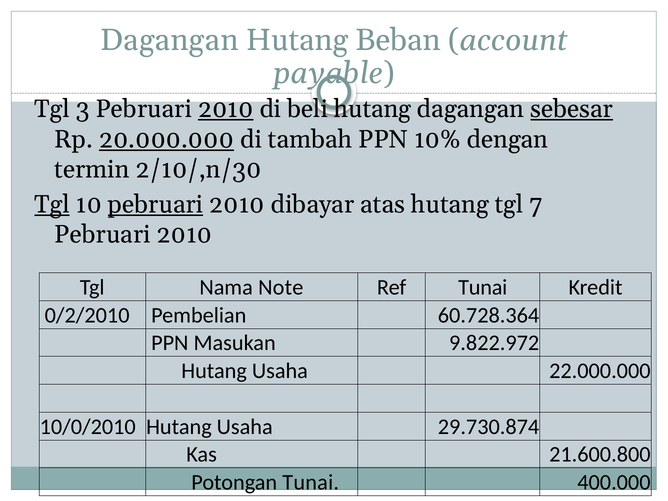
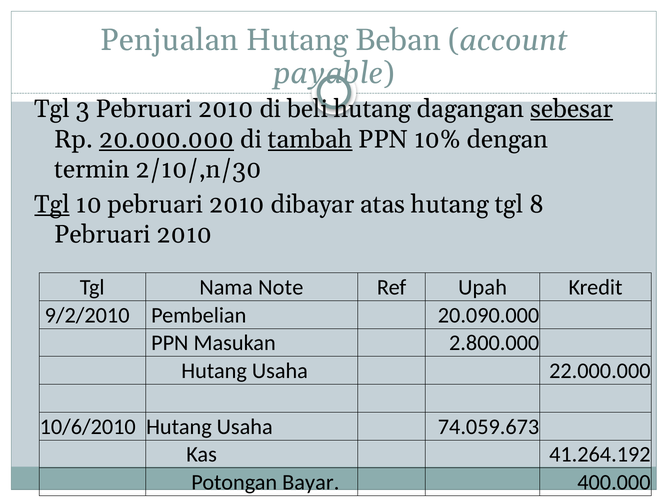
Dagangan at (169, 40): Dagangan -> Penjualan
2010 at (226, 109) underline: present -> none
tambah underline: none -> present
pebruari at (156, 204) underline: present -> none
7: 7 -> 8
Ref Tunai: Tunai -> Upah
0/2/2010: 0/2/2010 -> 9/2/2010
60.728.364: 60.728.364 -> 20.090.000
9.822.972: 9.822.972 -> 2.800.000
10/0/2010: 10/0/2010 -> 10/6/2010
29.730.874: 29.730.874 -> 74.059.673
21.600.800: 21.600.800 -> 41.264.192
Potongan Tunai: Tunai -> Bayar
